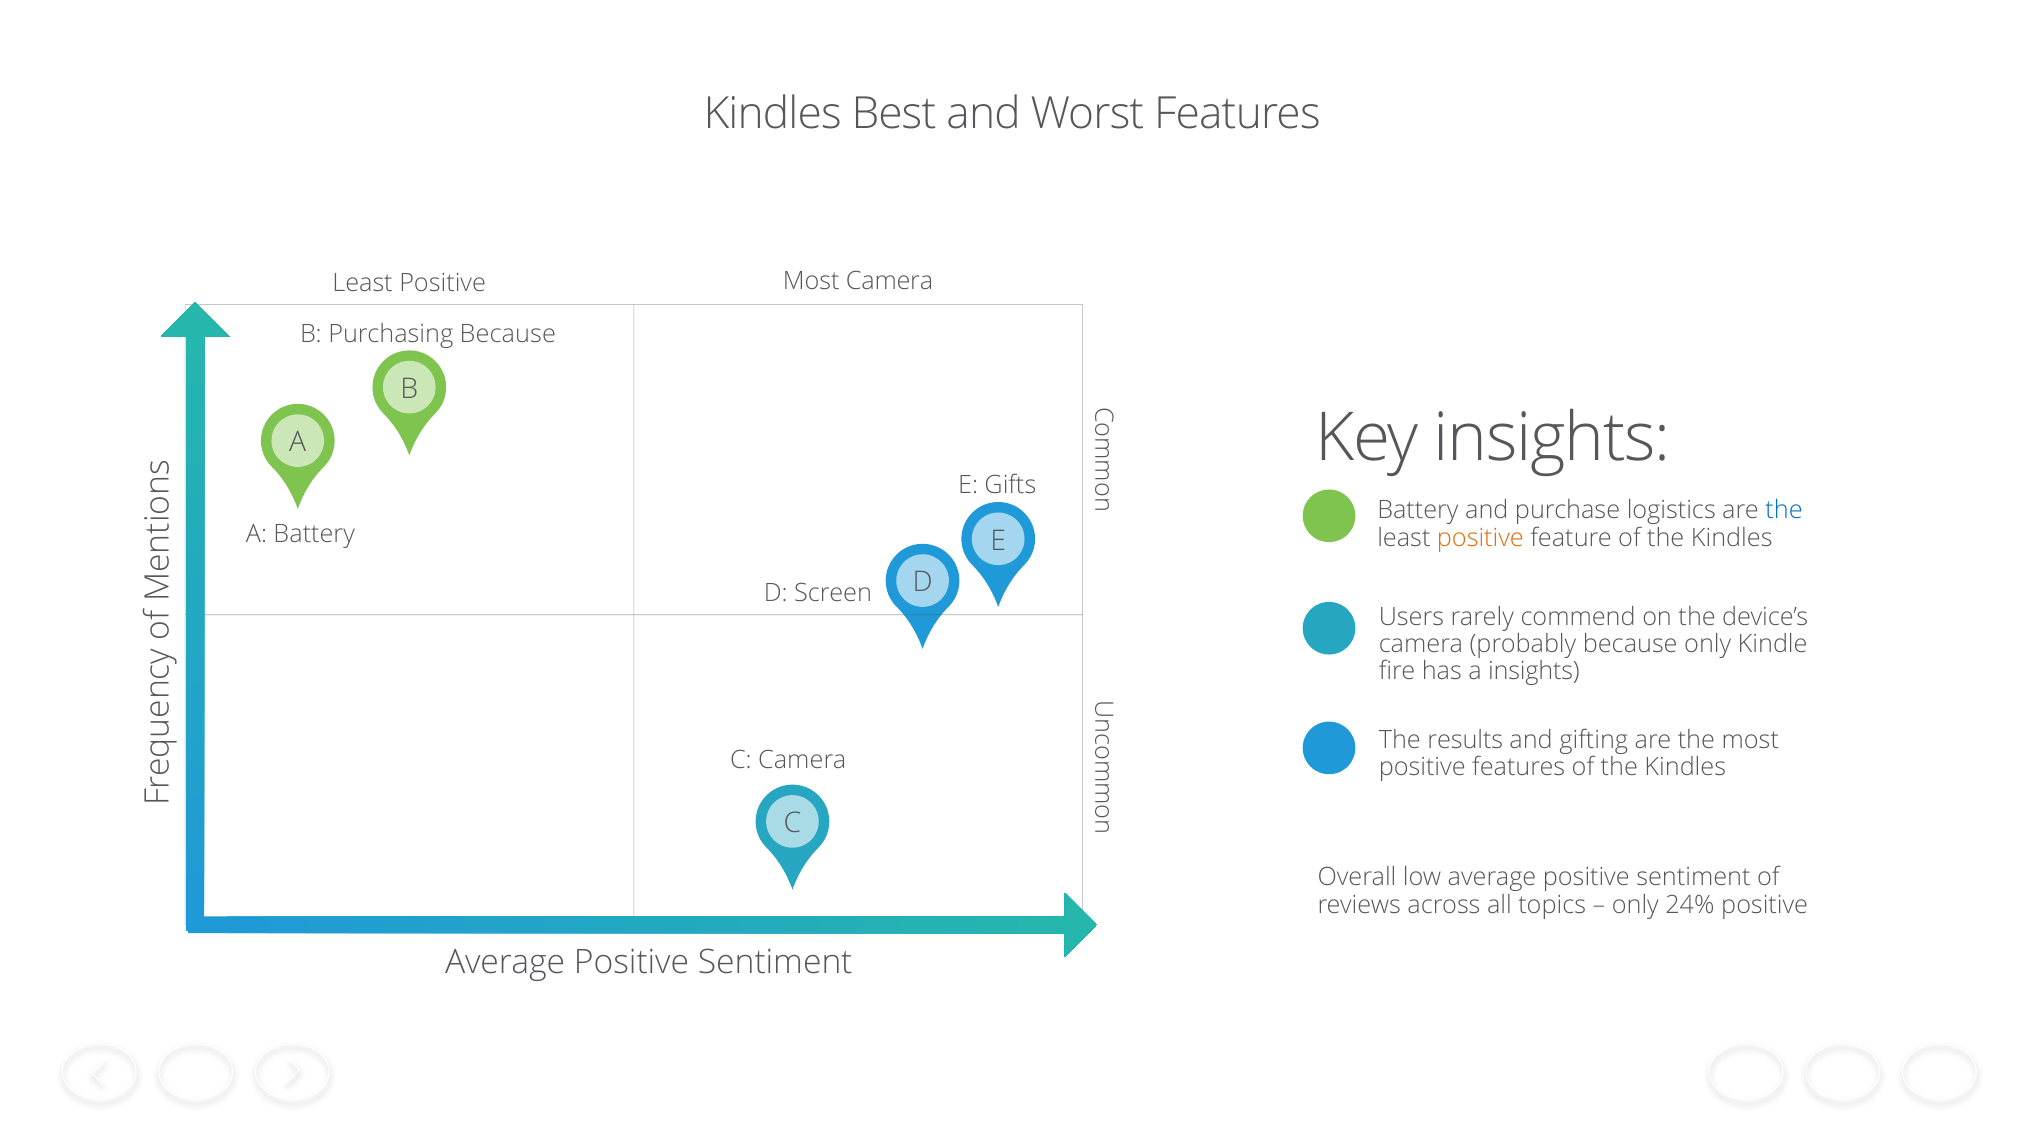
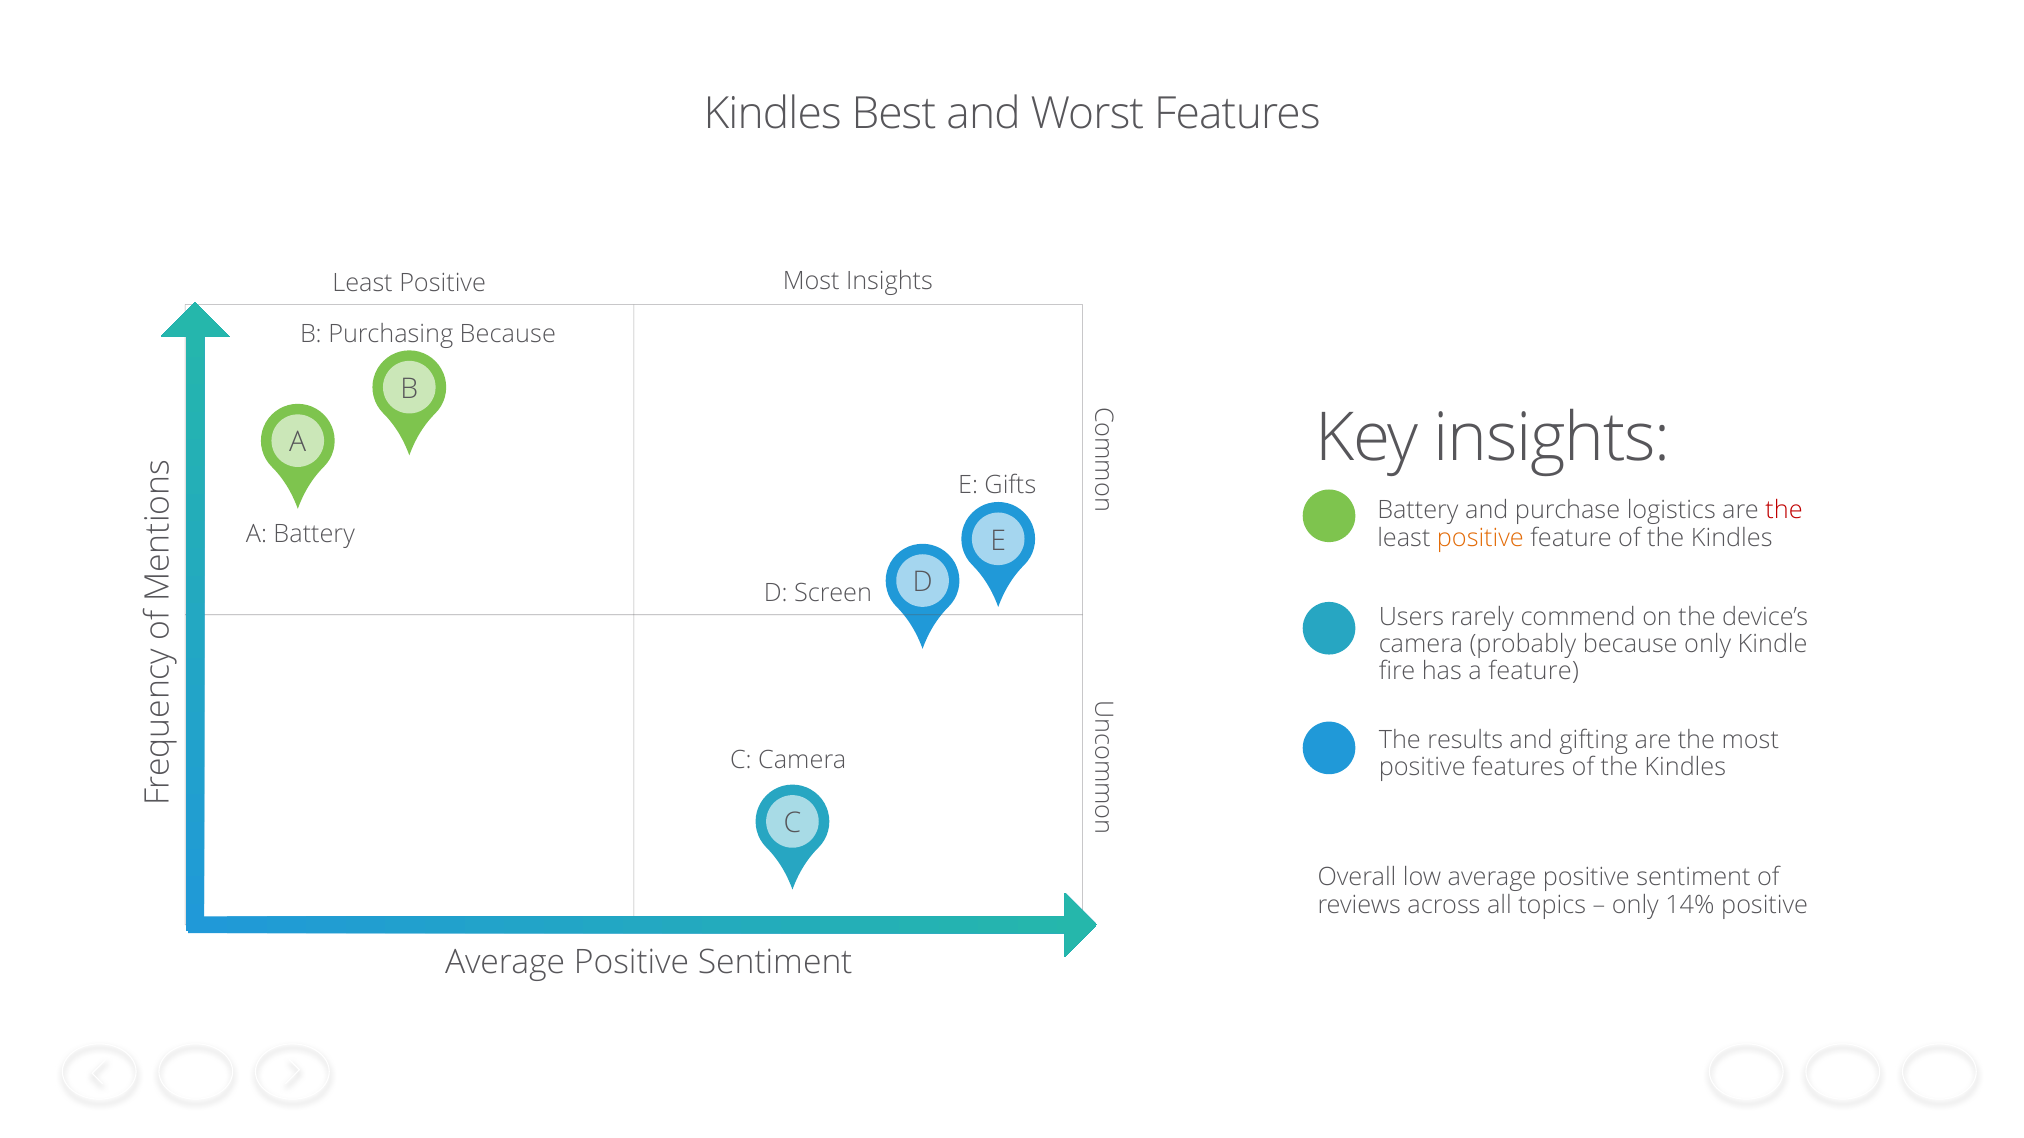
Most Camera: Camera -> Insights
the at (1784, 511) colour: blue -> red
a insights: insights -> feature
24%: 24% -> 14%
